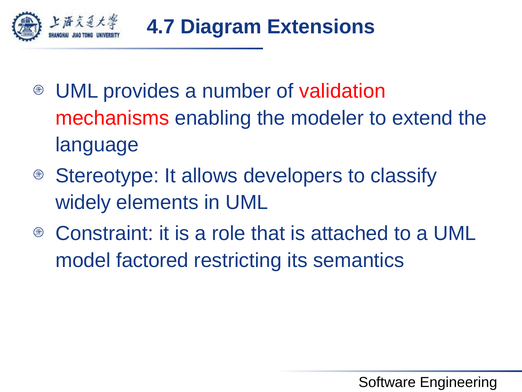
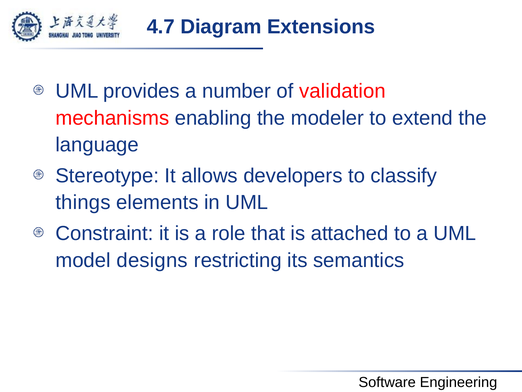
widely: widely -> things
factored: factored -> designs
